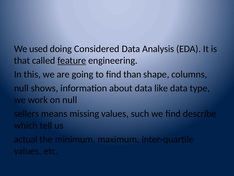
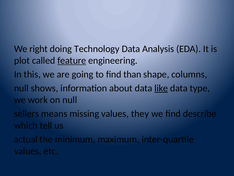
used: used -> right
Considered: Considered -> Technology
that: that -> plot
like underline: none -> present
such: such -> they
